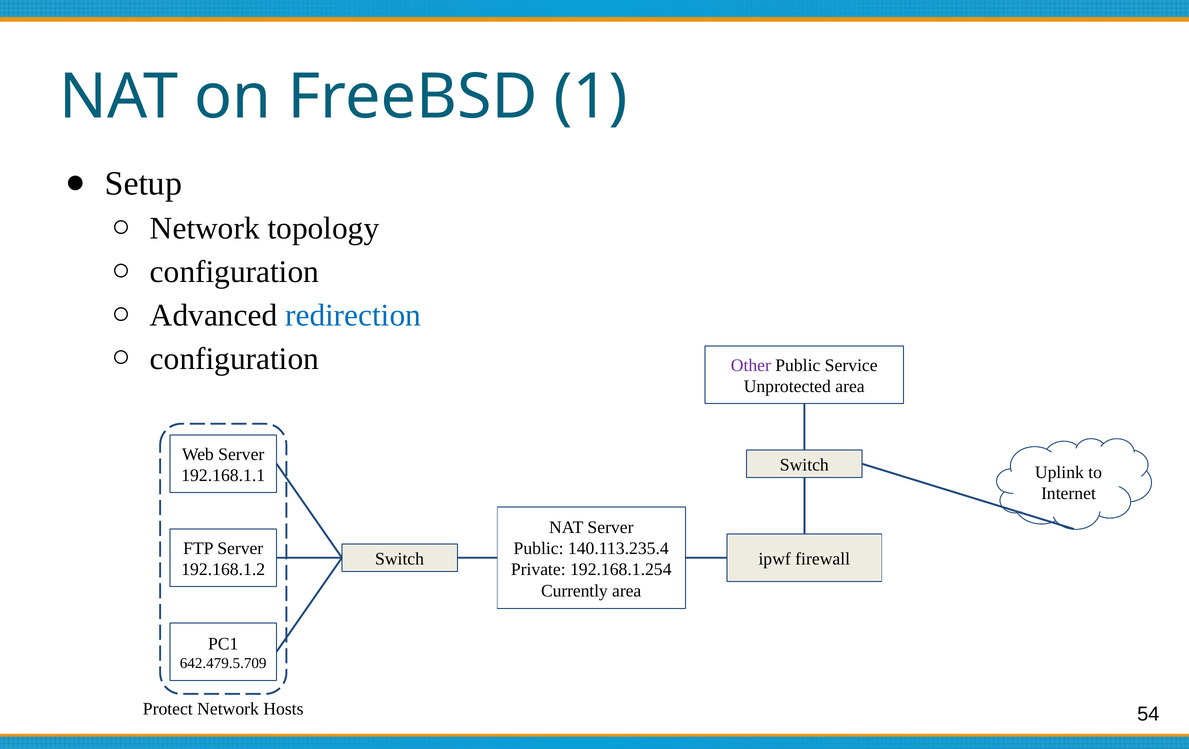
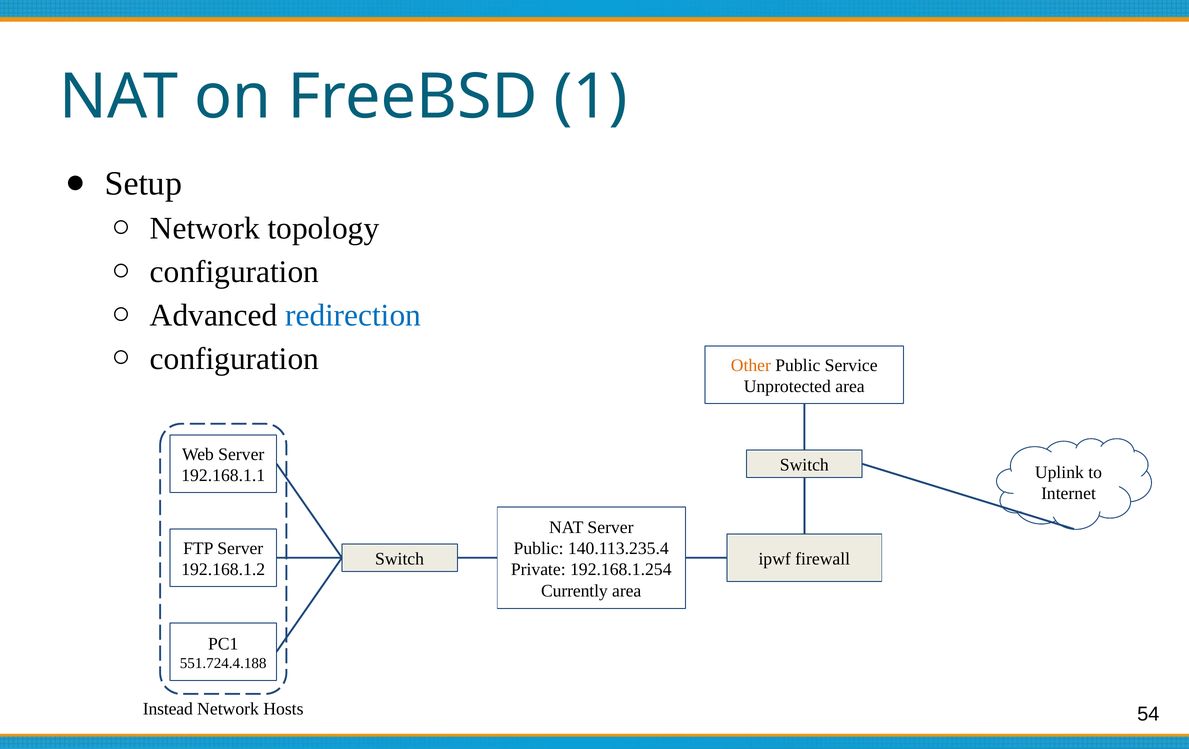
Other colour: purple -> orange
642.479.5.709: 642.479.5.709 -> 551.724.4.188
Protect: Protect -> Instead
